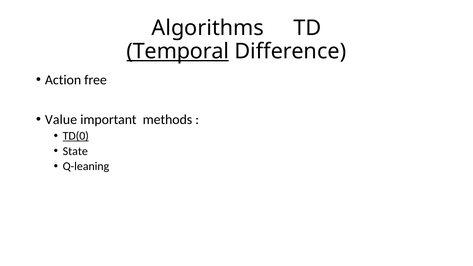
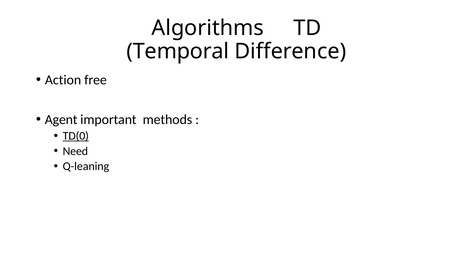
Temporal underline: present -> none
Value: Value -> Agent
State: State -> Need
